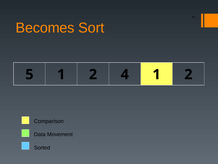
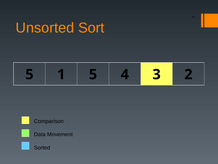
Becomes: Becomes -> Unsorted
5 1 2: 2 -> 5
4 1: 1 -> 3
